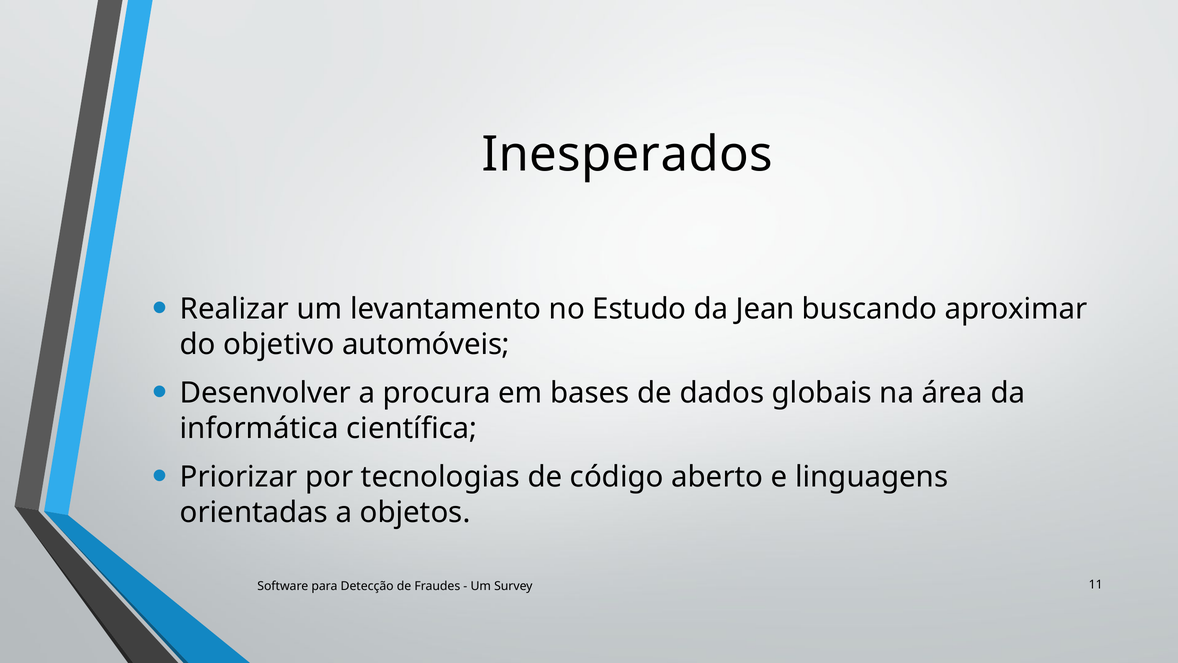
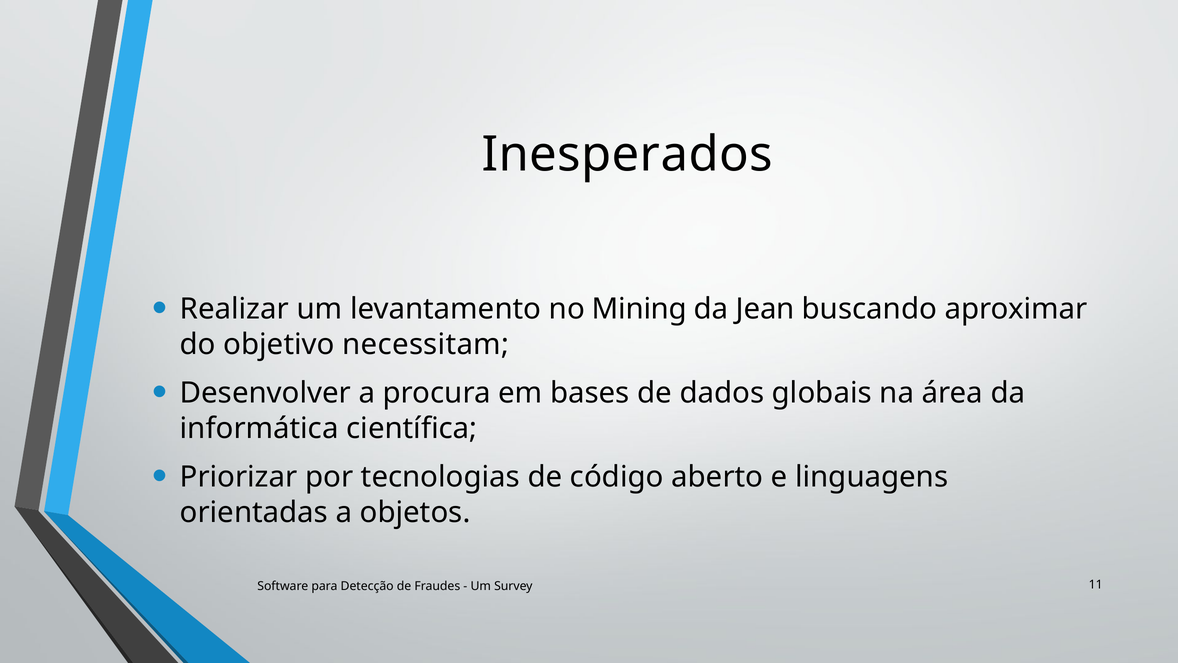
Estudo: Estudo -> Mining
automóveis: automóveis -> necessitam
